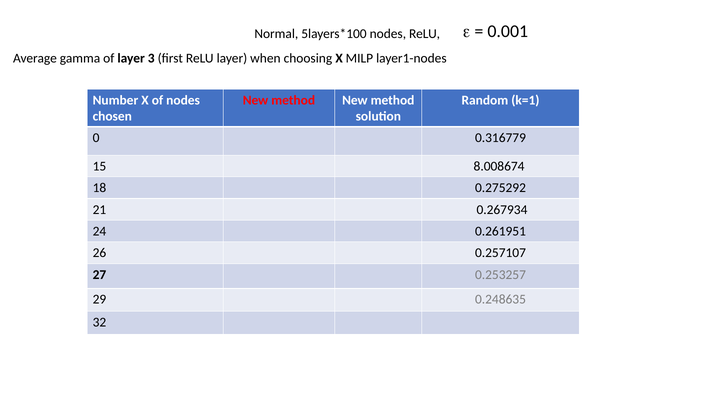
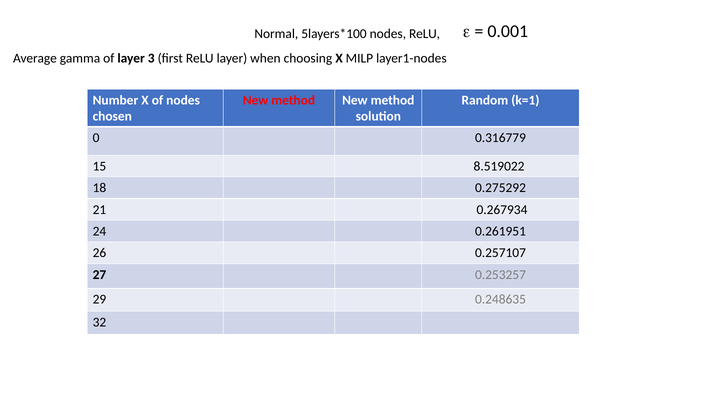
8.008674: 8.008674 -> 8.519022
